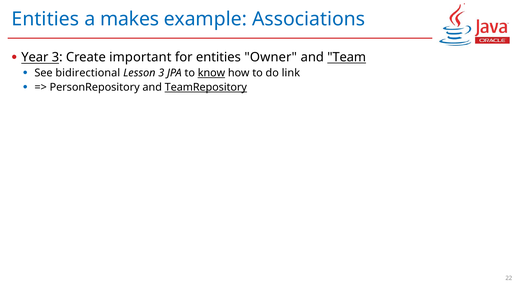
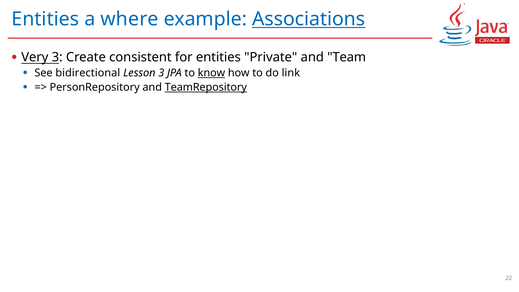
makes: makes -> where
Associations underline: none -> present
Year: Year -> Very
important: important -> consistent
Owner: Owner -> Private
Team underline: present -> none
